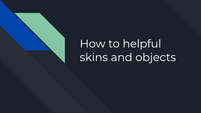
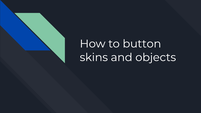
helpful: helpful -> button
